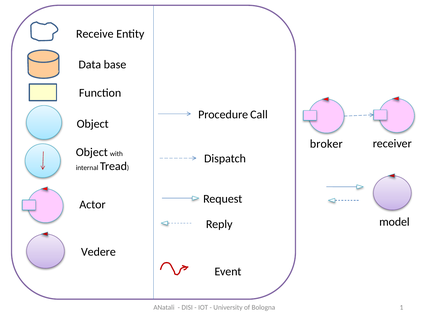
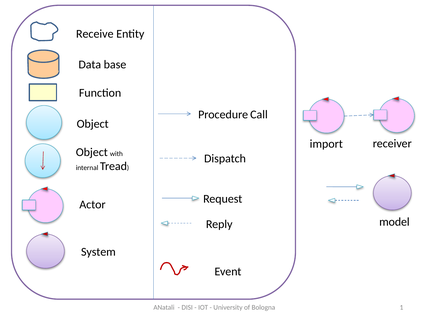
broker: broker -> import
Vedere: Vedere -> System
